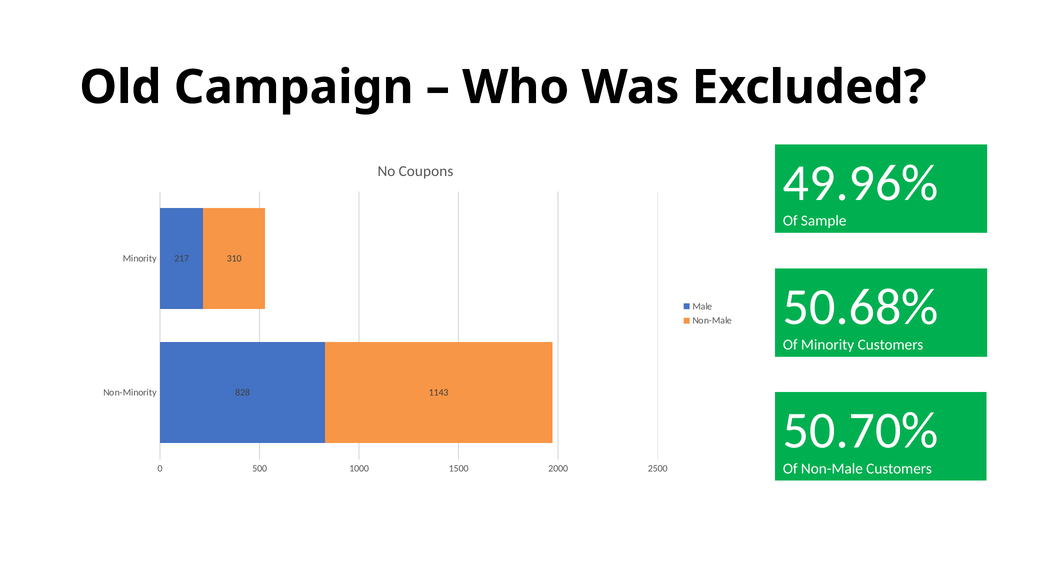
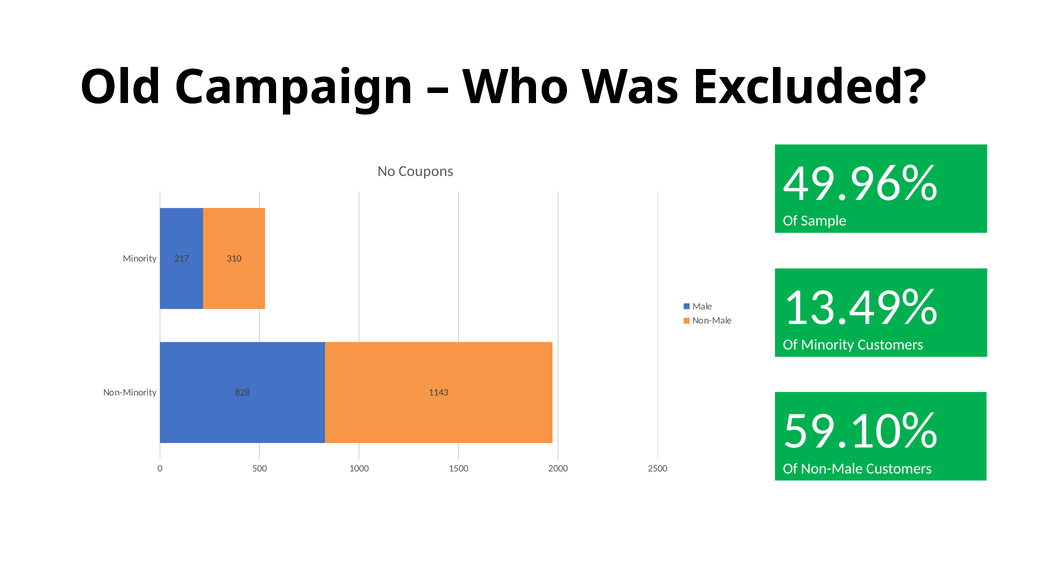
50.68%: 50.68% -> 13.49%
50.70%: 50.70% -> 59.10%
